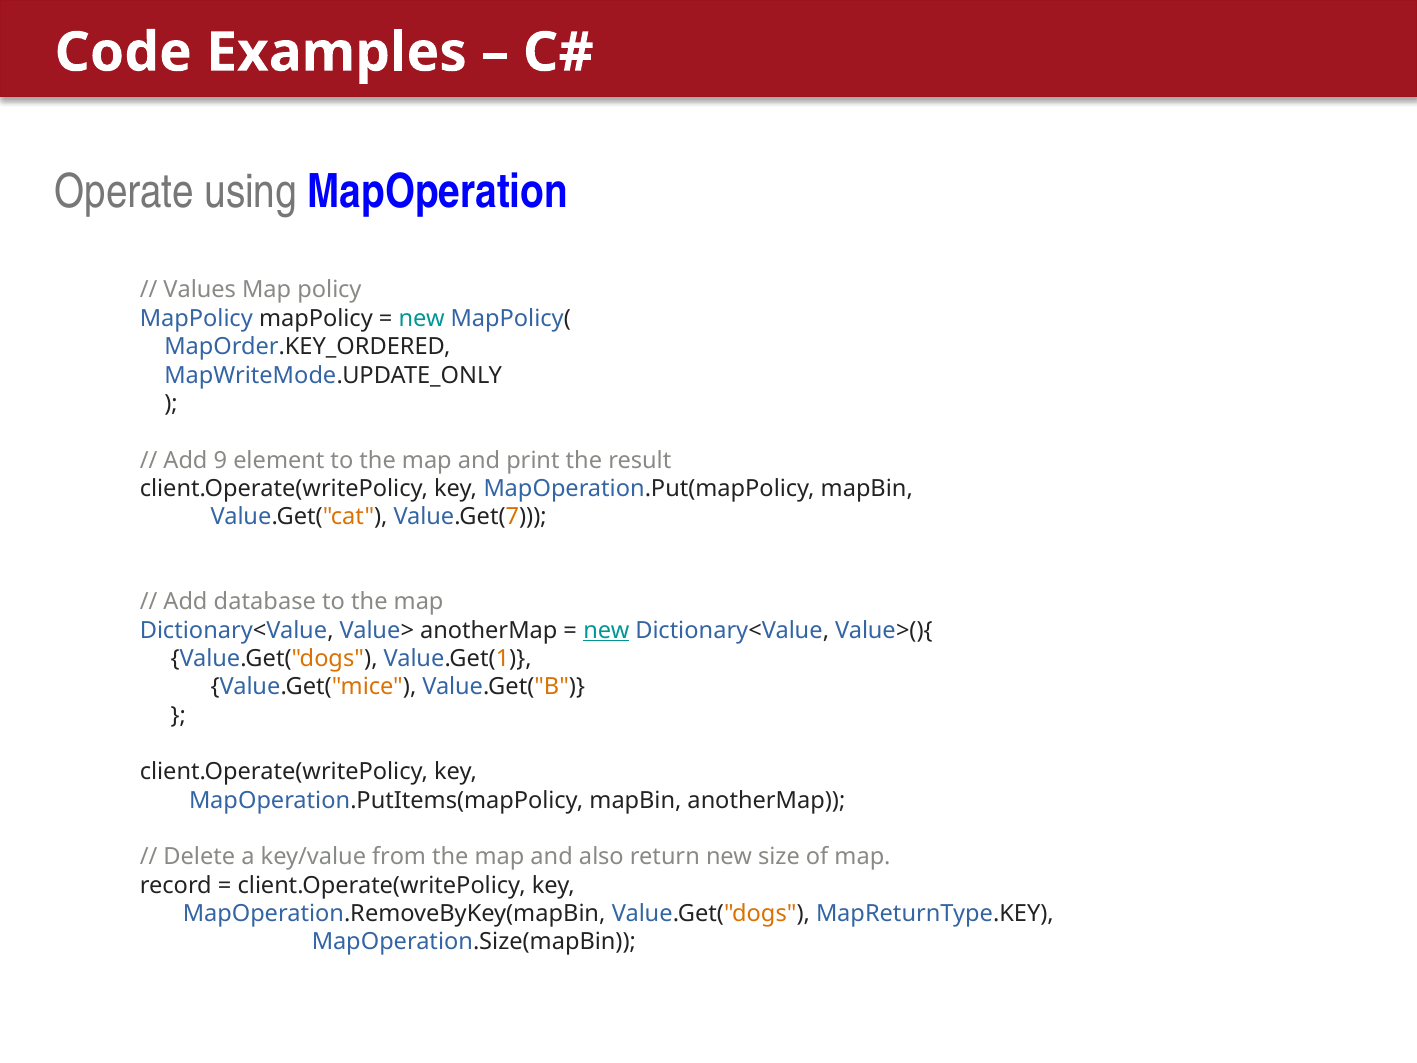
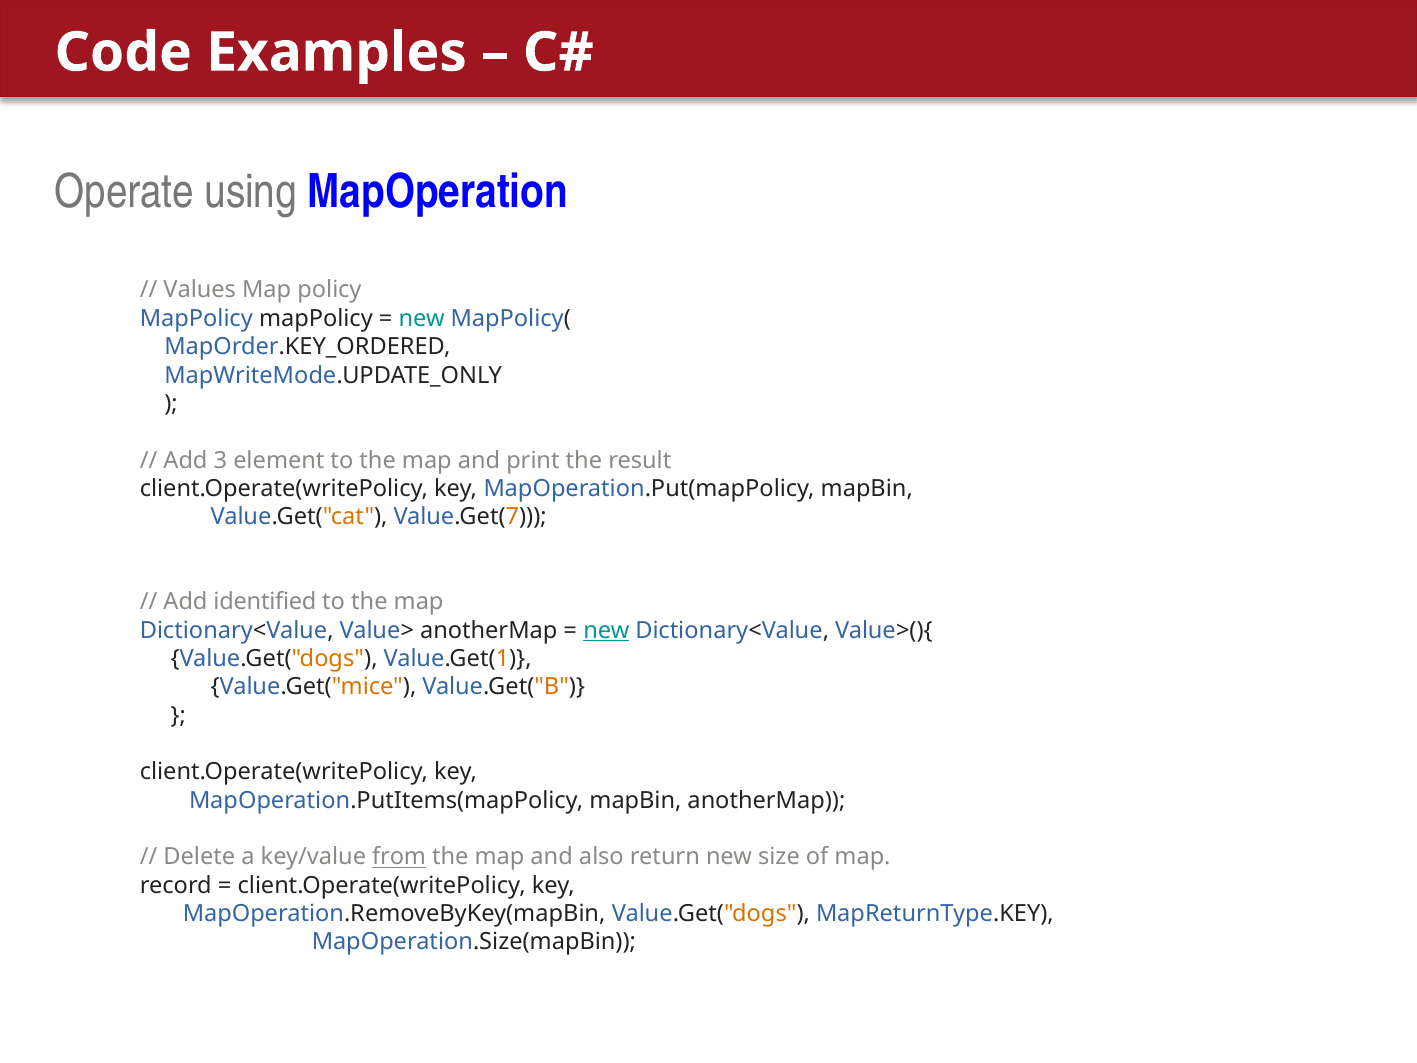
9: 9 -> 3
database: database -> identified
from underline: none -> present
